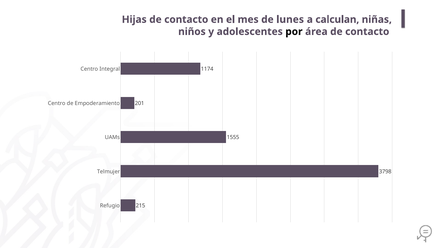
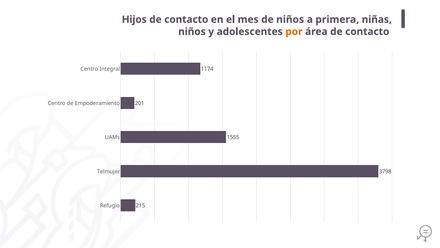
Hijas: Hijas -> Hijos
de lunes: lunes -> niños
calculan: calculan -> primera
por colour: black -> orange
